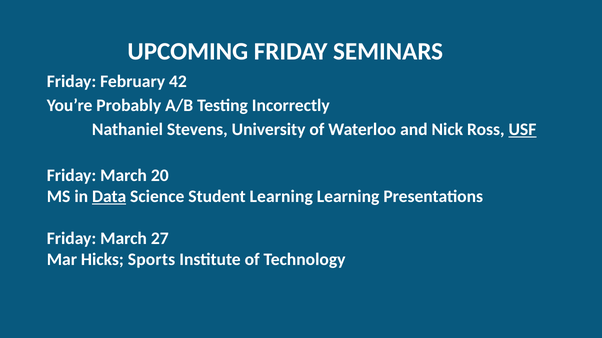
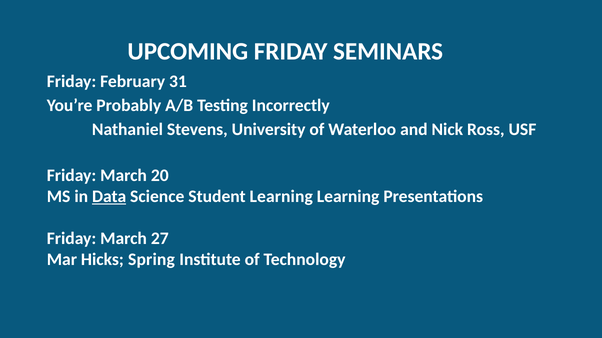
42: 42 -> 31
USF underline: present -> none
Sports: Sports -> Spring
